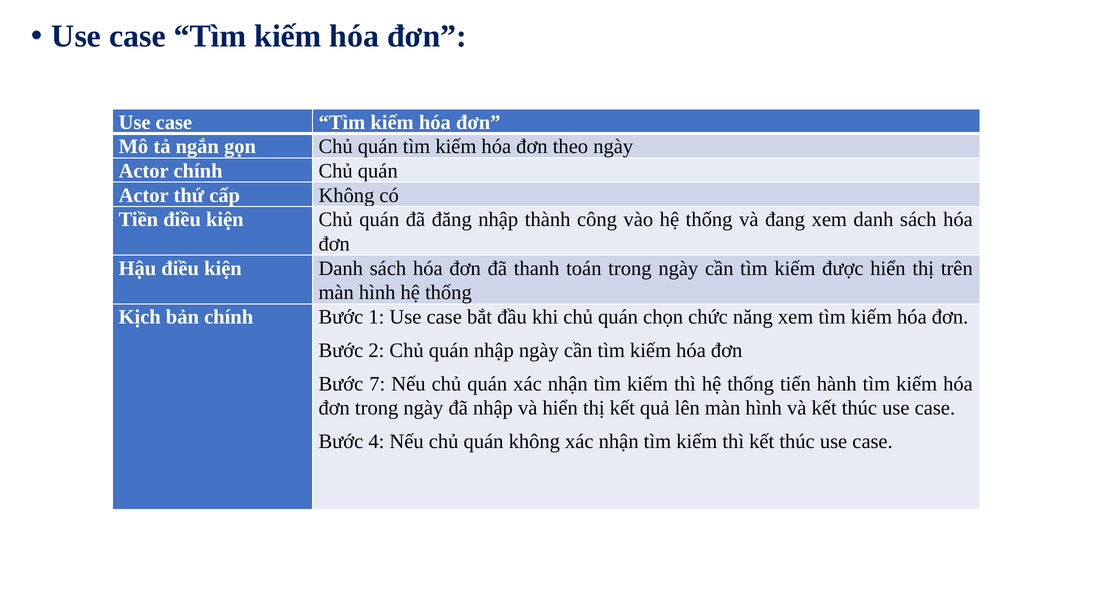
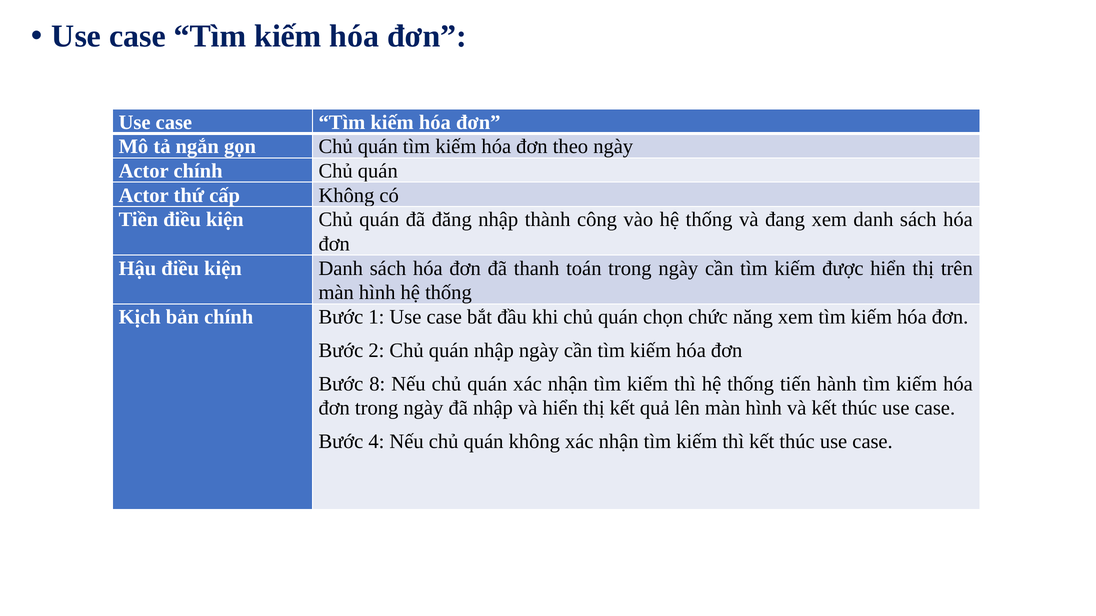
7: 7 -> 8
